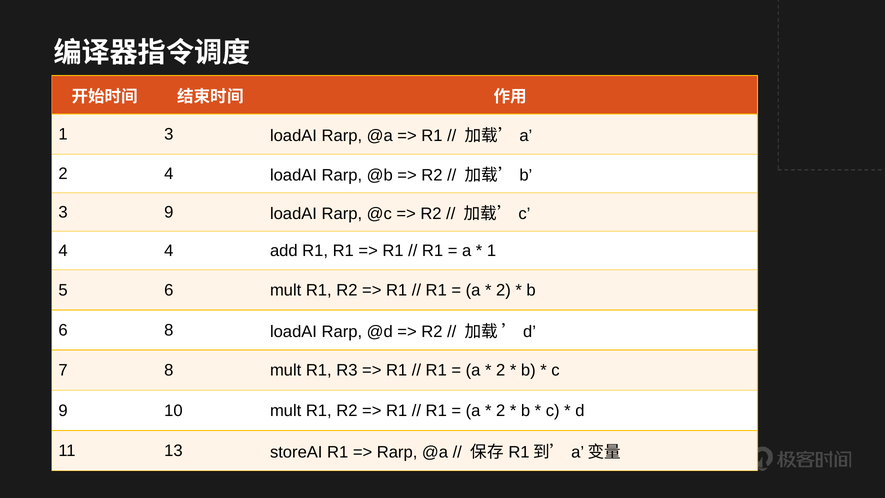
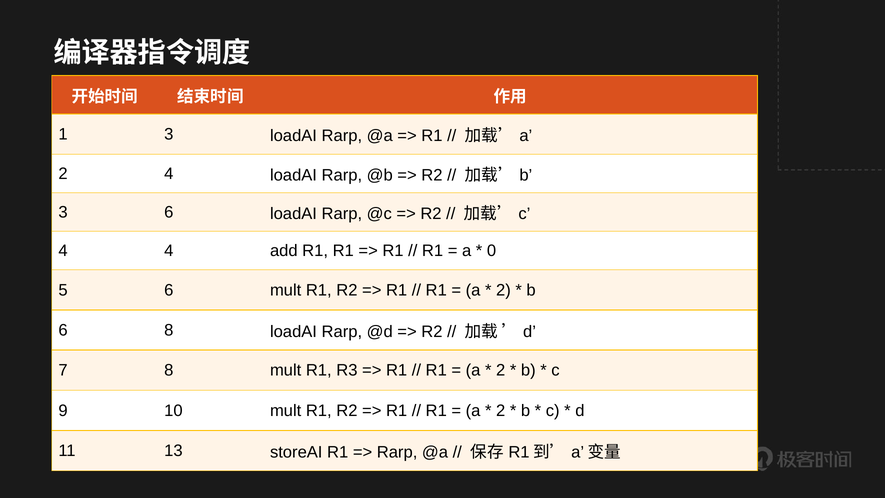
3 9: 9 -> 6
1 at (492, 251): 1 -> 0
